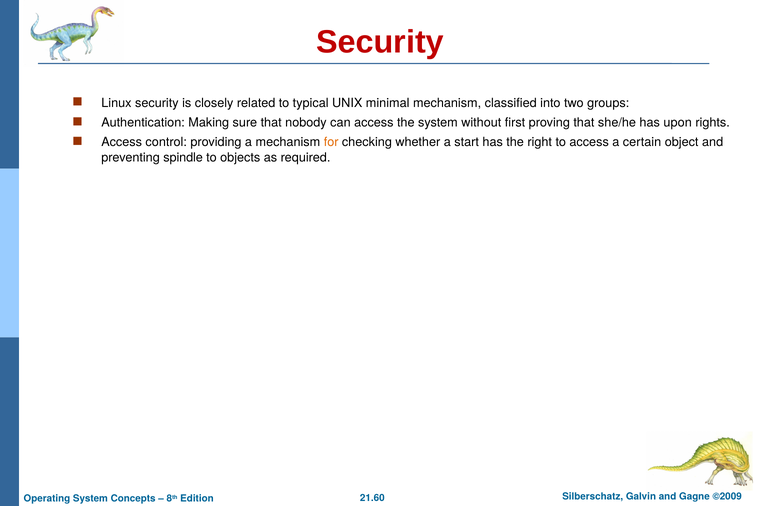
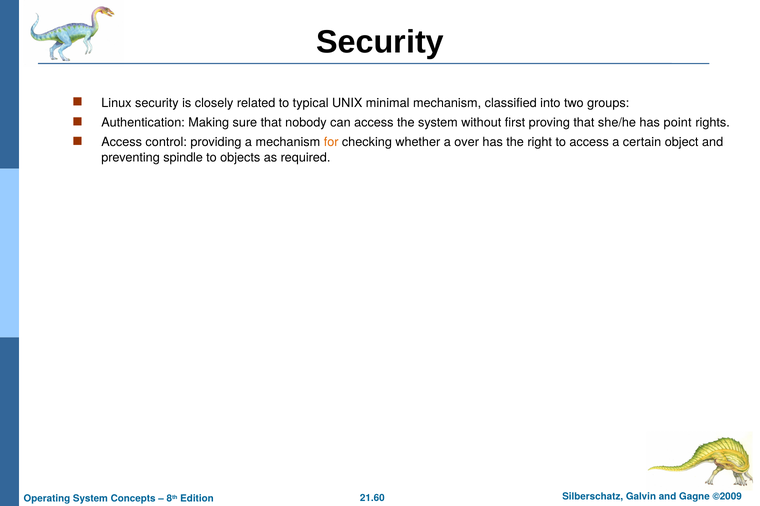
Security at (380, 42) colour: red -> black
upon: upon -> point
start: start -> over
